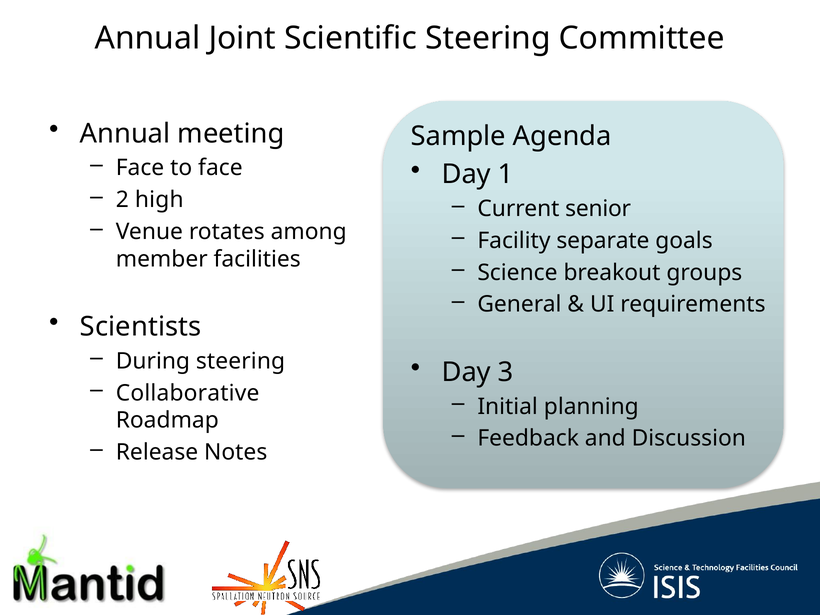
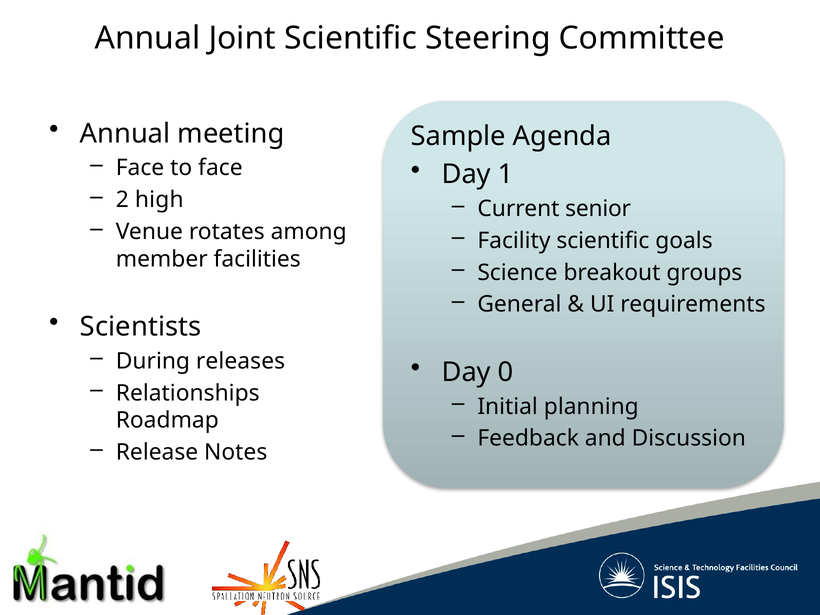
Facility separate: separate -> scientific
During steering: steering -> releases
3: 3 -> 0
Collaborative: Collaborative -> Relationships
